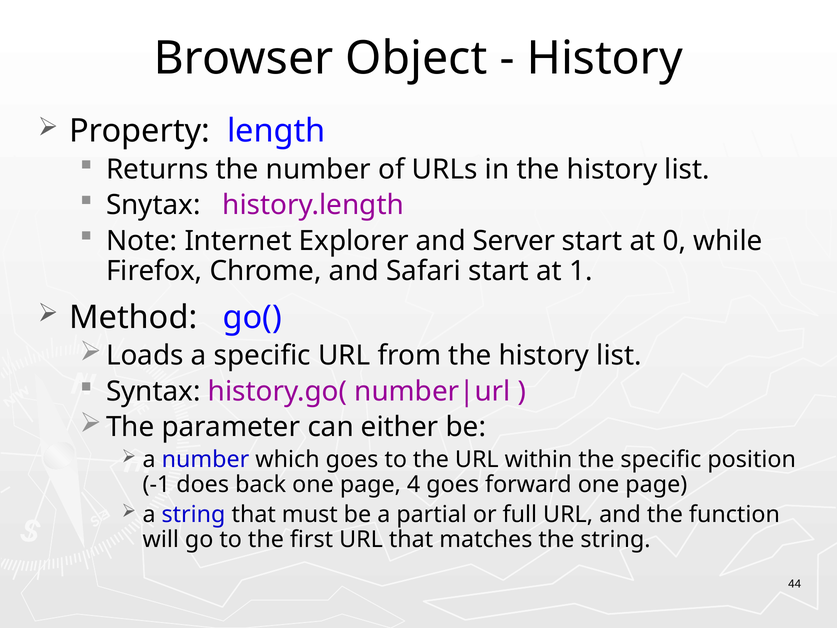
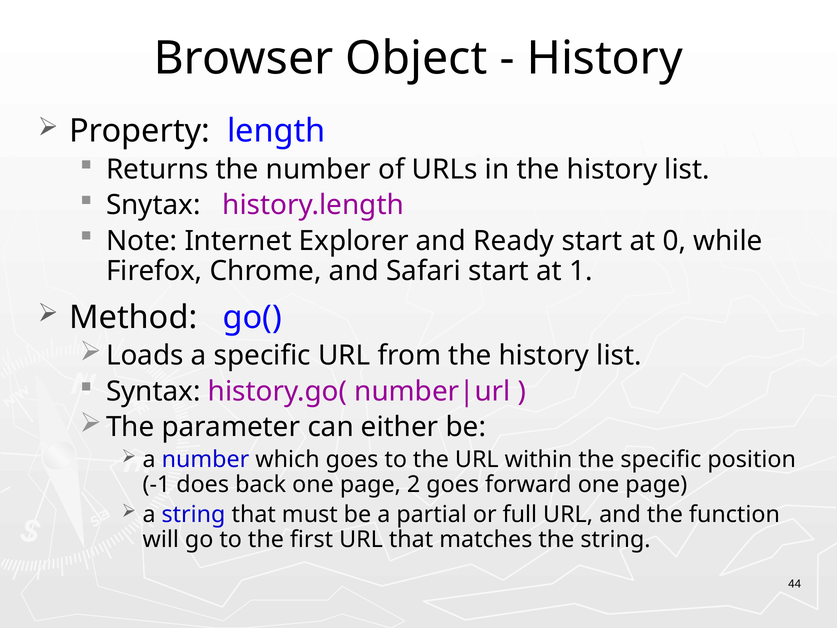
Server: Server -> Ready
4: 4 -> 2
